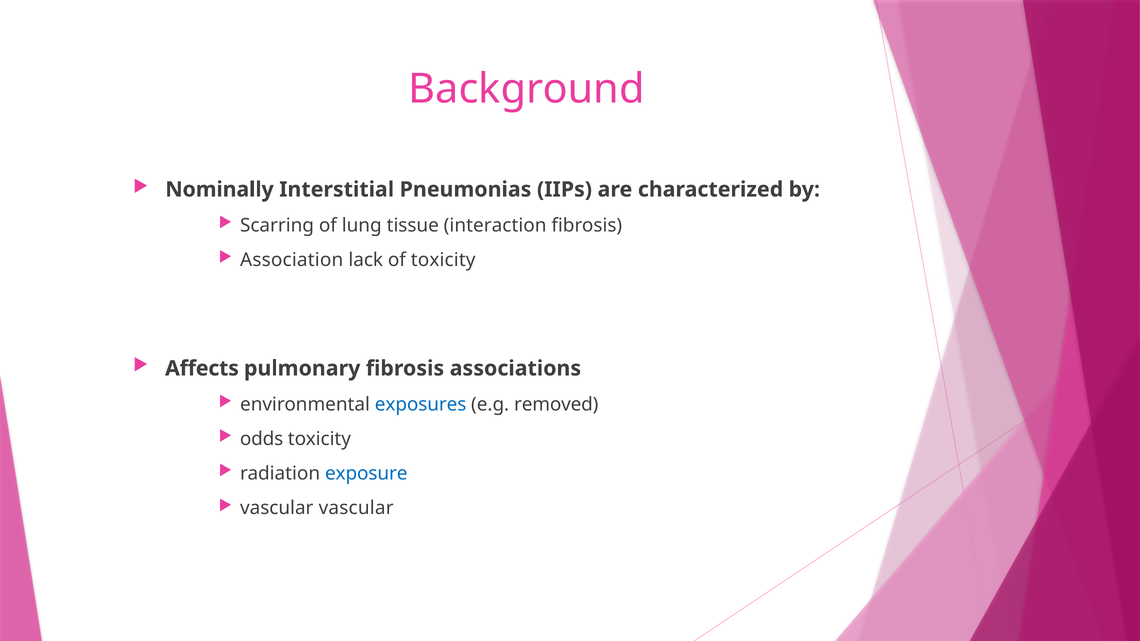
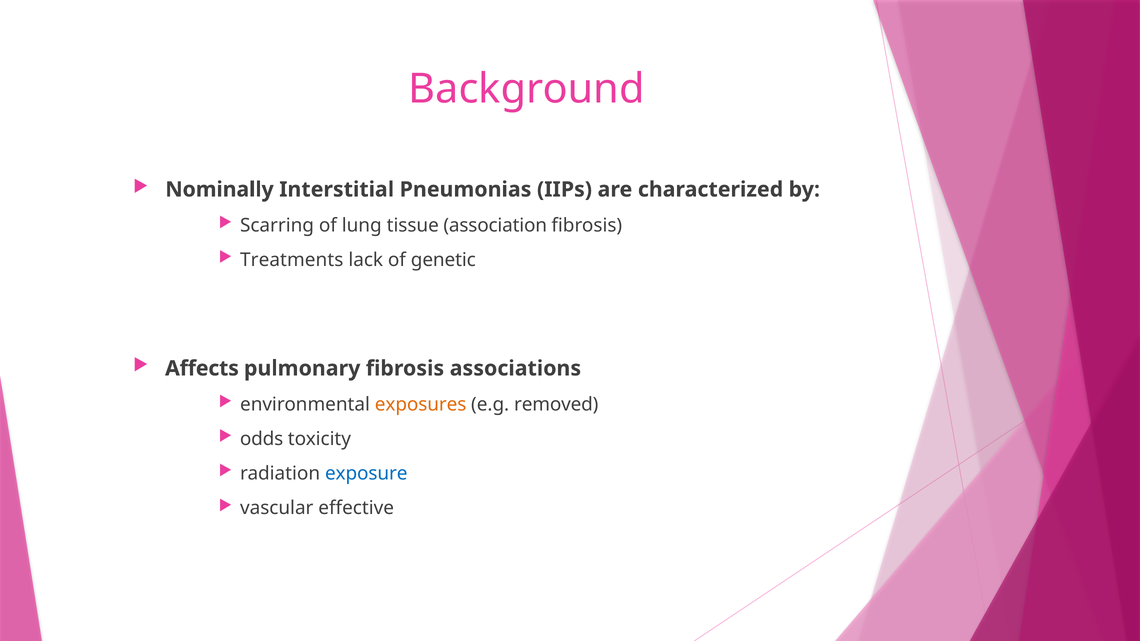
interaction: interaction -> association
Association: Association -> Treatments
of toxicity: toxicity -> genetic
exposures colour: blue -> orange
vascular vascular: vascular -> effective
